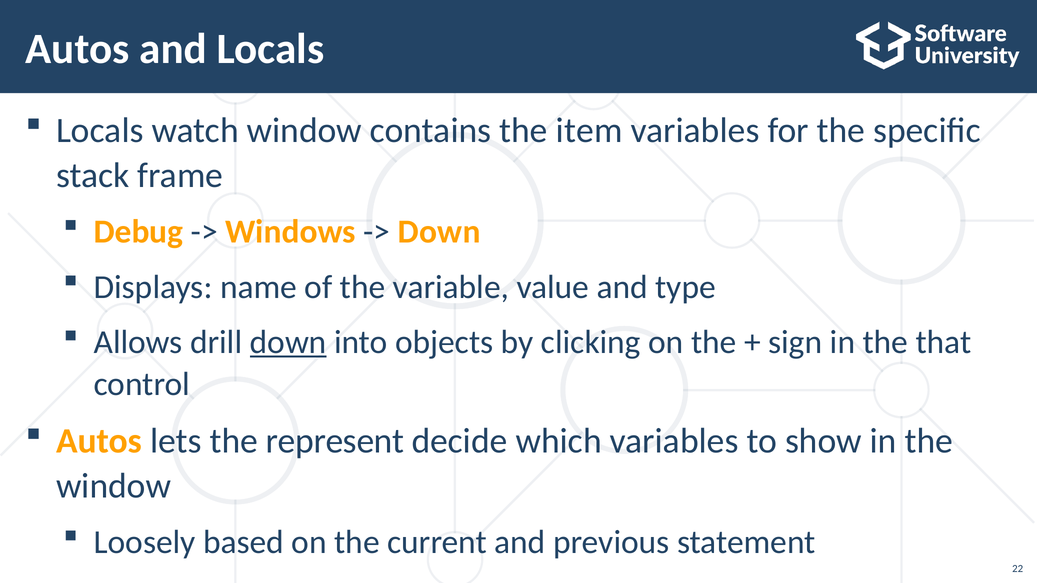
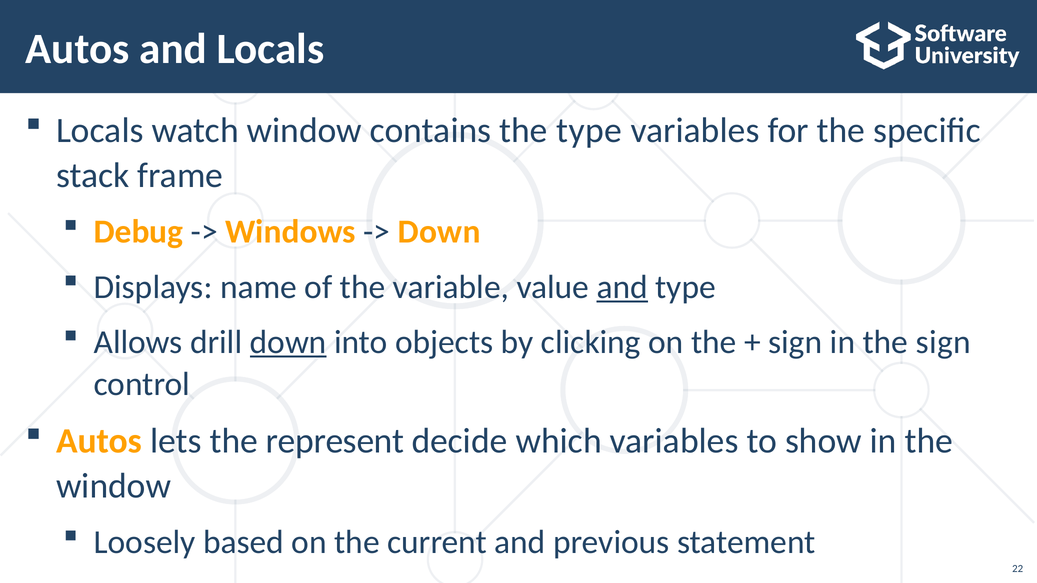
the item: item -> type
and at (622, 287) underline: none -> present
the that: that -> sign
